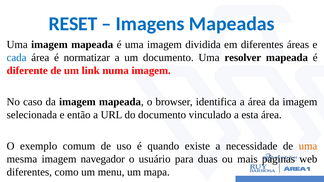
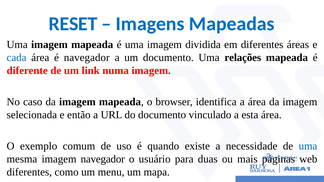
é normatizar: normatizar -> navegador
resolver: resolver -> relações
uma at (308, 146) colour: orange -> blue
